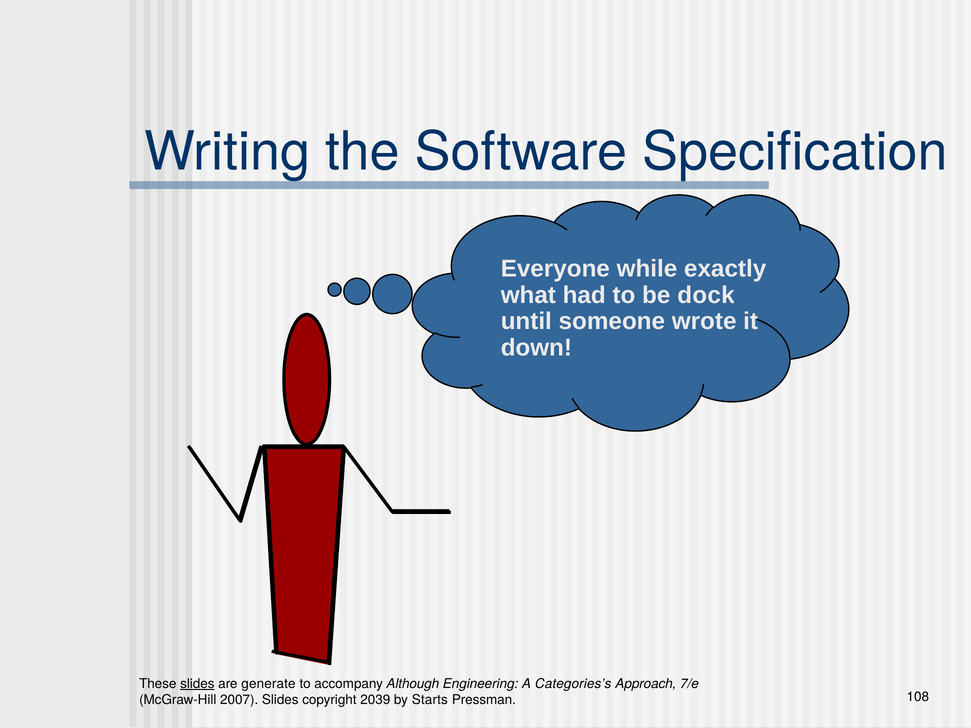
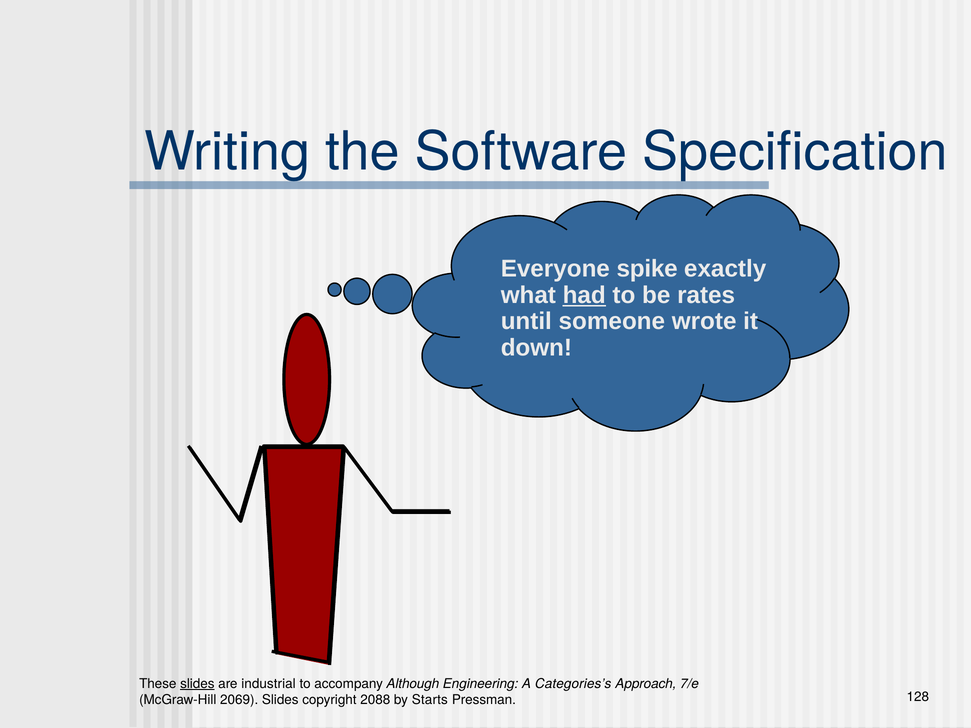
while: while -> spike
had underline: none -> present
dock: dock -> rates
generate: generate -> industrial
2007: 2007 -> 2069
2039: 2039 -> 2088
108: 108 -> 128
